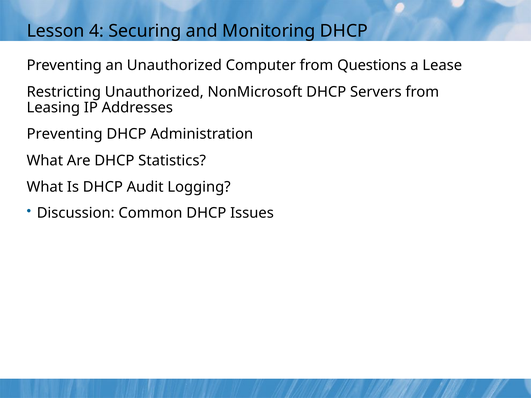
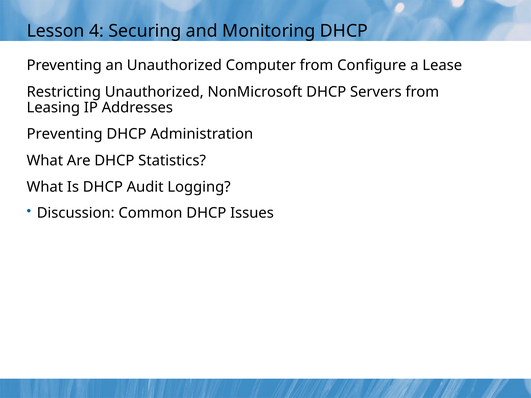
Questions: Questions -> Configure
